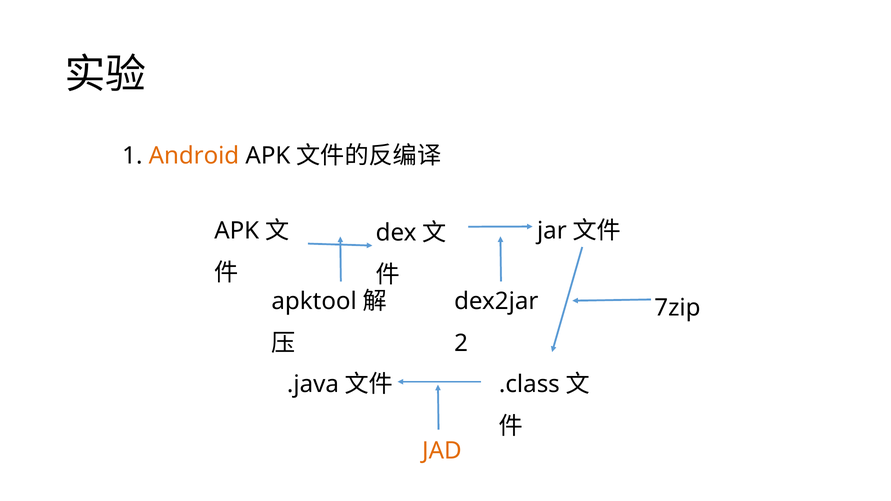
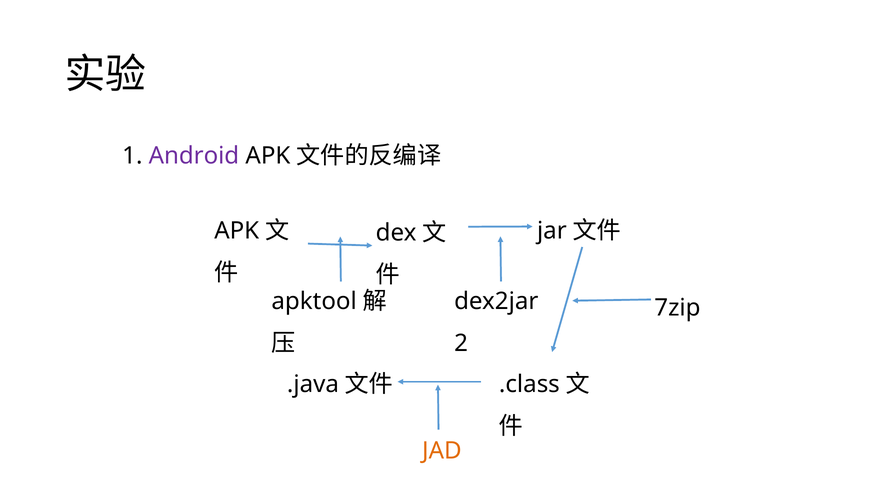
Android colour: orange -> purple
